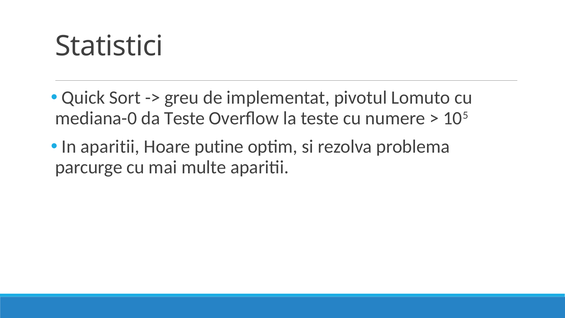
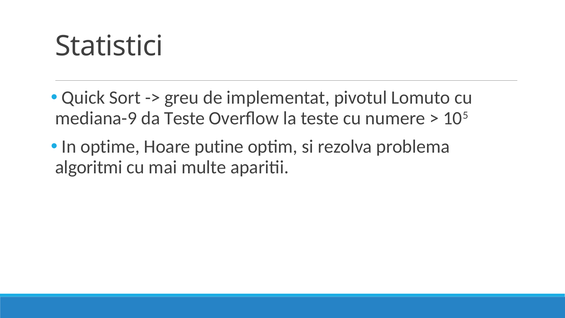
mediana-0: mediana-0 -> mediana-9
In aparitii: aparitii -> optime
parcurge: parcurge -> algoritmi
